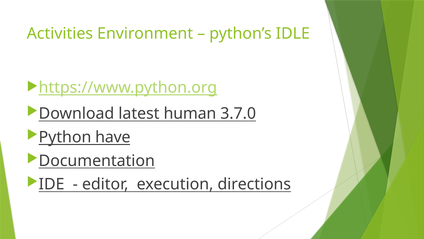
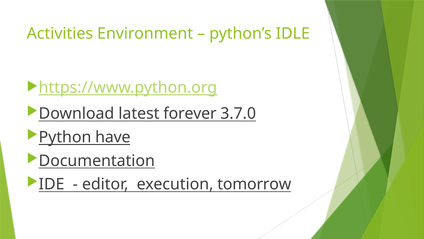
human: human -> forever
directions: directions -> tomorrow
